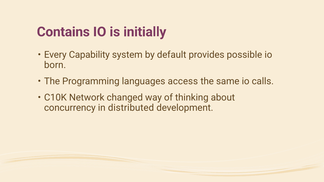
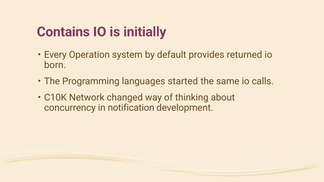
Capability: Capability -> Operation
possible: possible -> returned
access: access -> started
distributed: distributed -> notification
